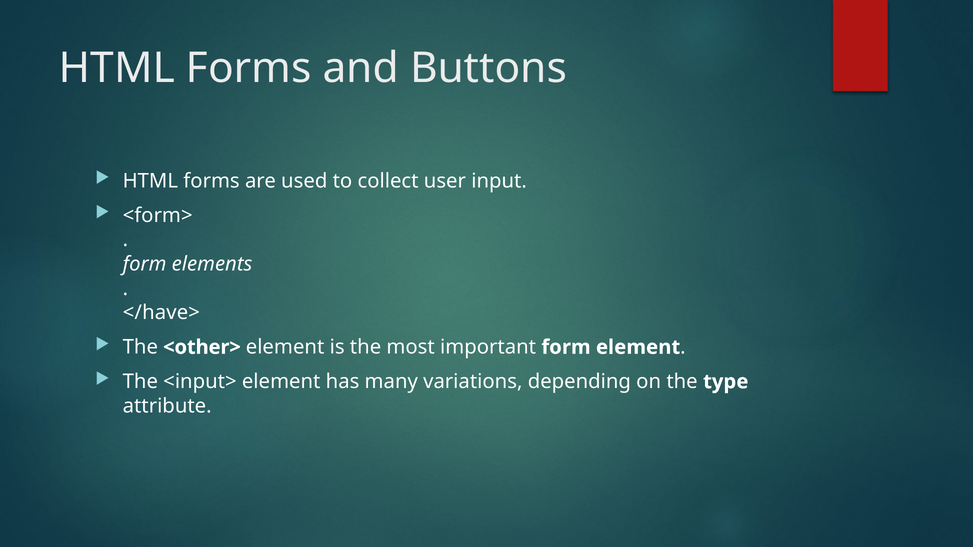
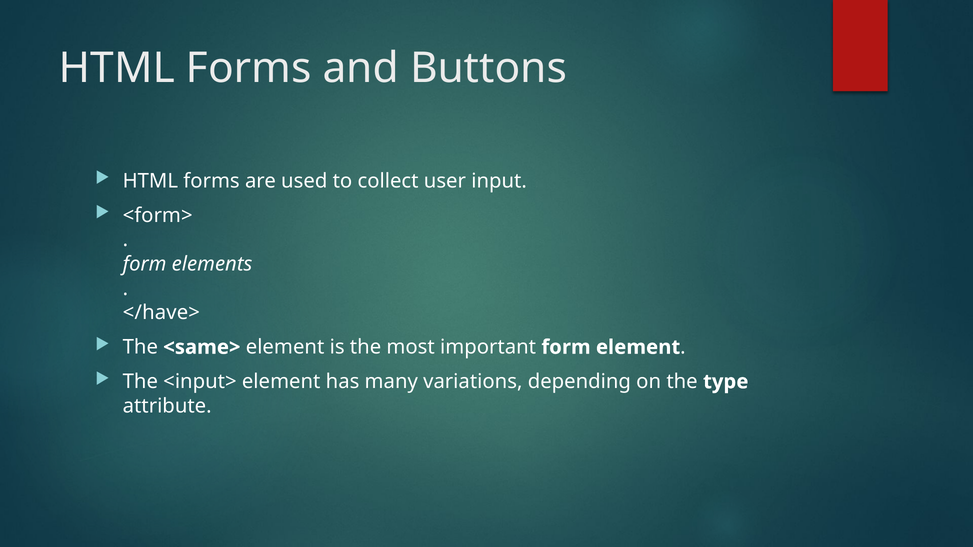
<other>: <other> -> <same>
